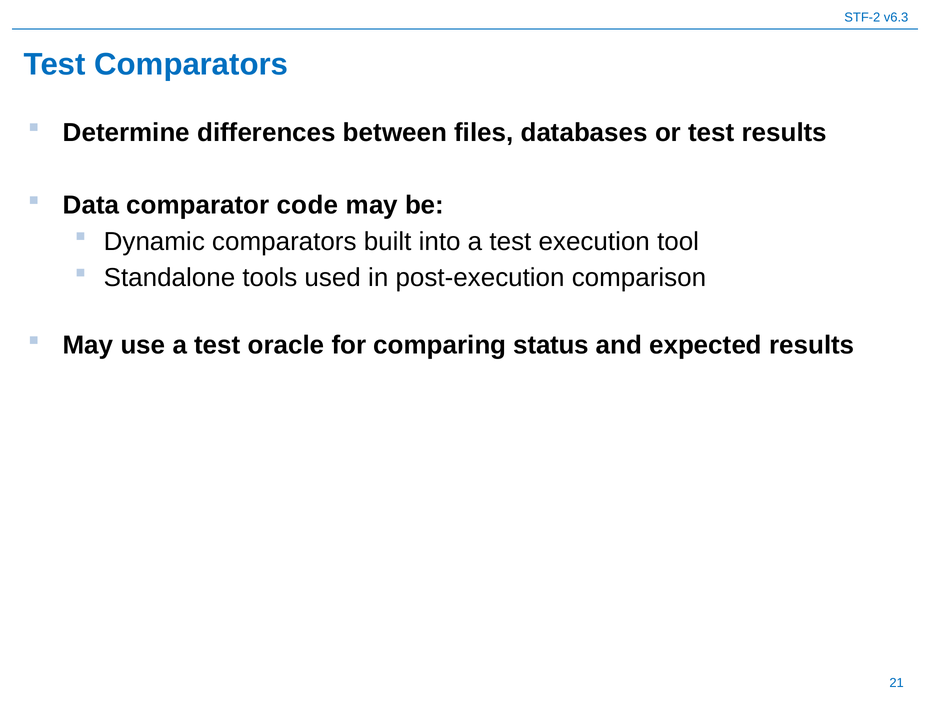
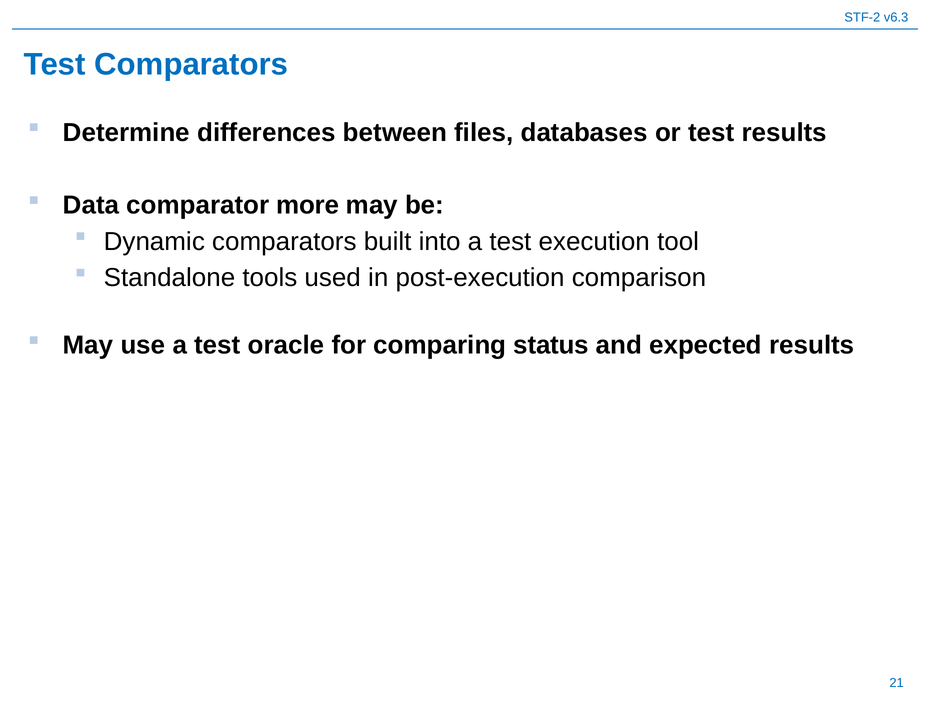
code: code -> more
